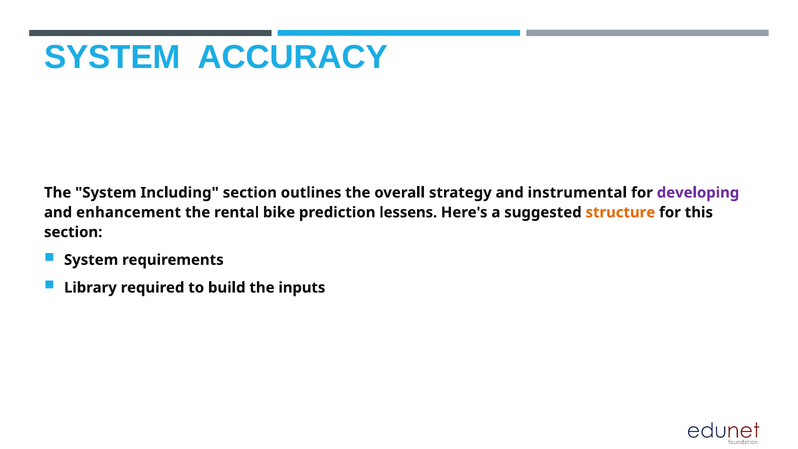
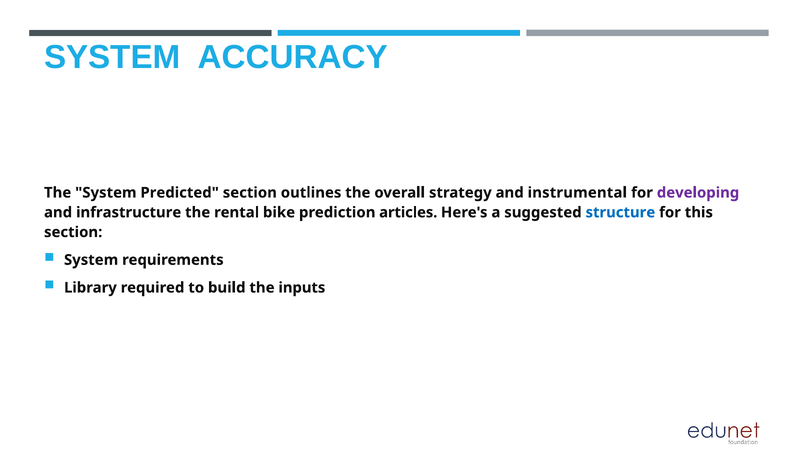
Including: Including -> Predicted
enhancement: enhancement -> infrastructure
lessens: lessens -> articles
structure colour: orange -> blue
